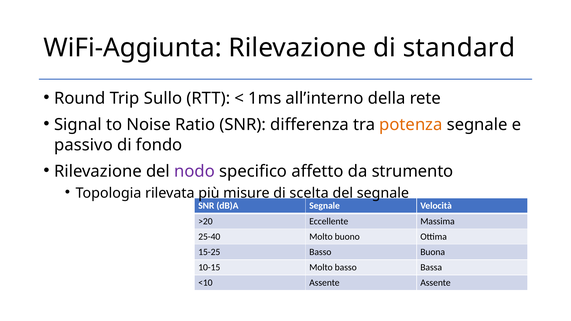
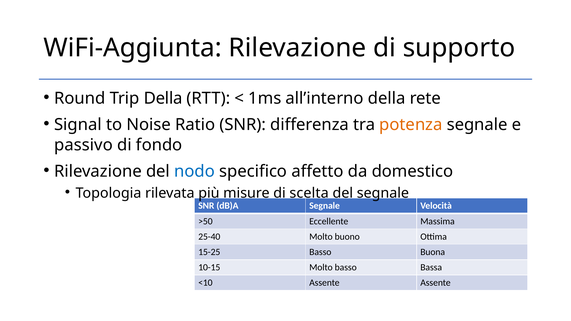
standard: standard -> supporto
Trip Sullo: Sullo -> Della
nodo colour: purple -> blue
strumento: strumento -> domestico
>20: >20 -> >50
